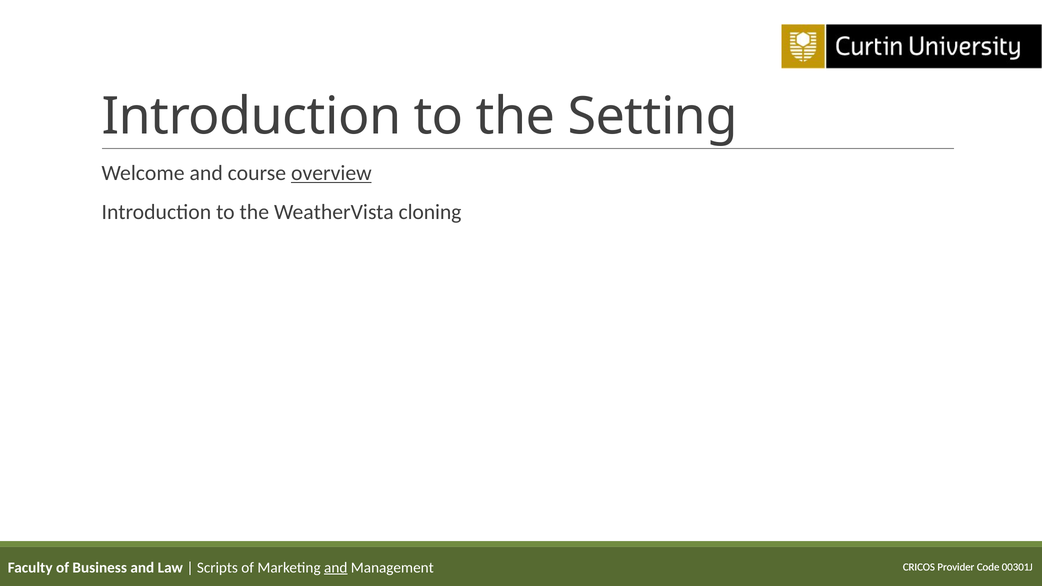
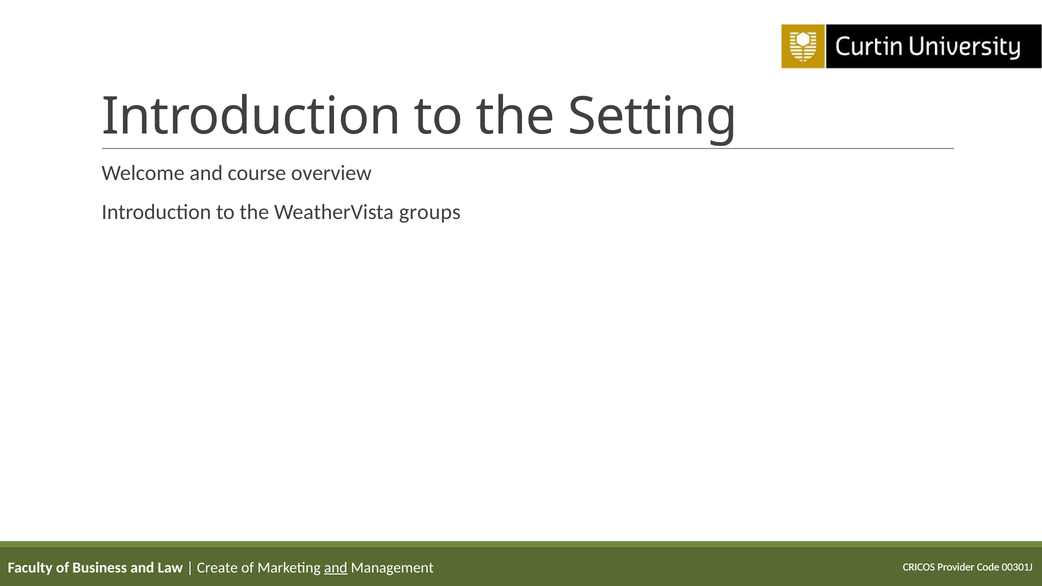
overview underline: present -> none
cloning: cloning -> groups
Scripts: Scripts -> Create
